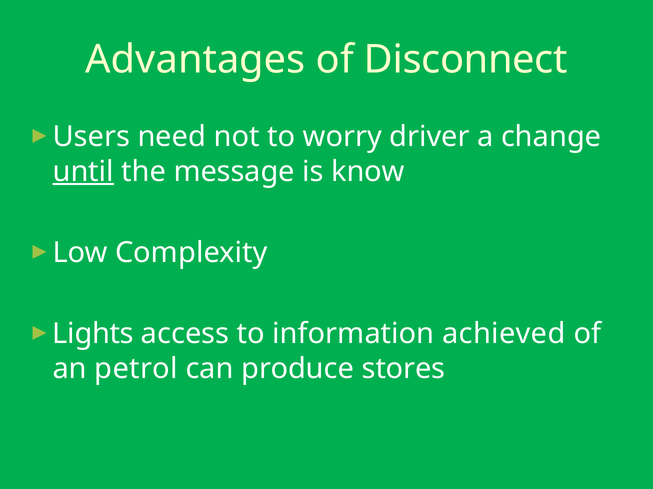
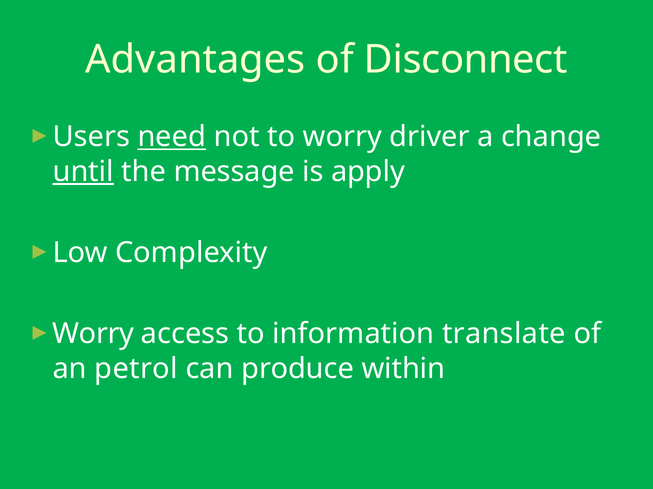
need underline: none -> present
know: know -> apply
Lights at (93, 334): Lights -> Worry
achieved: achieved -> translate
stores: stores -> within
